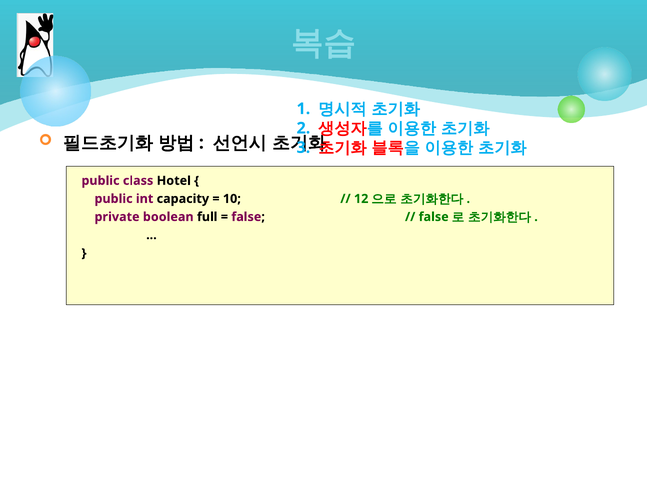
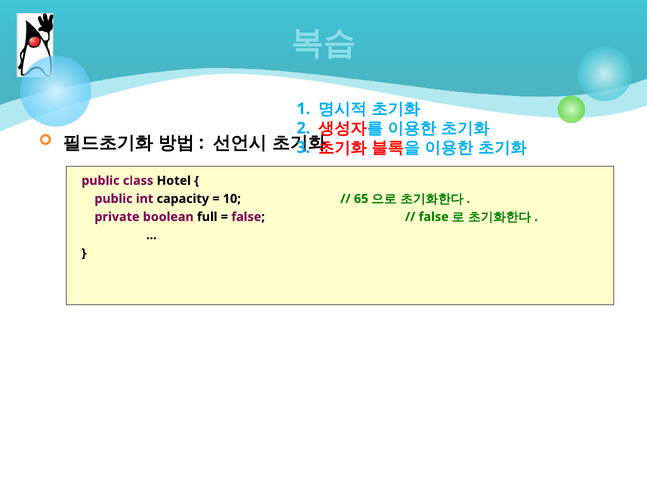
12: 12 -> 65
